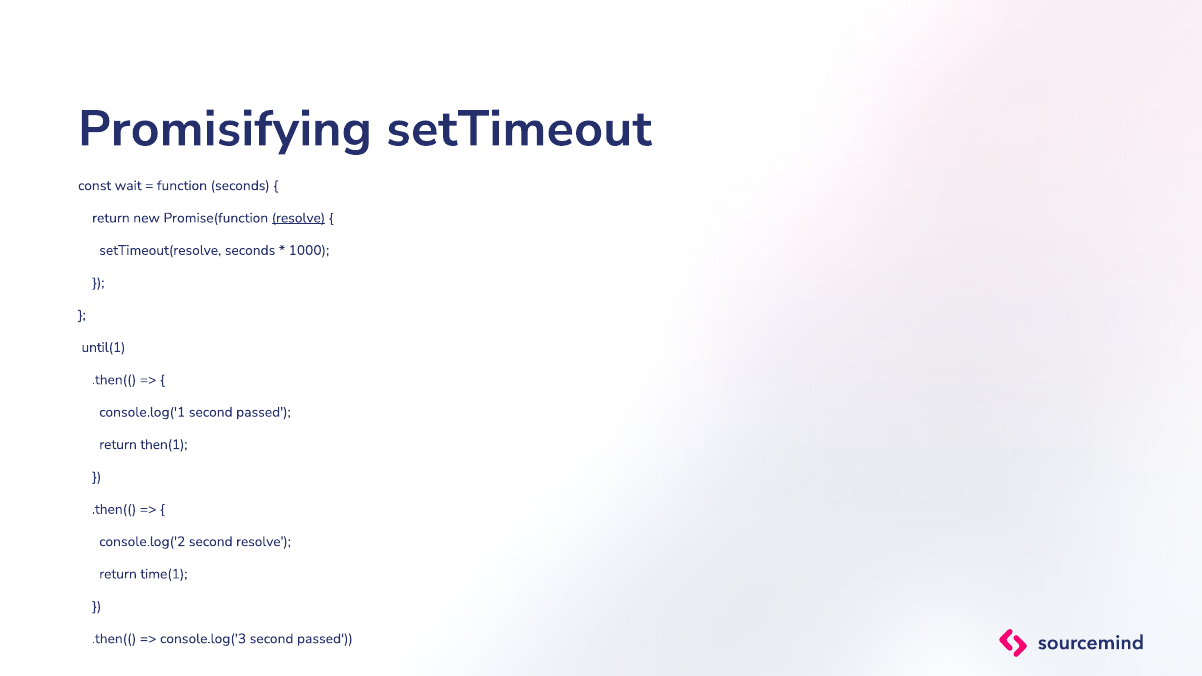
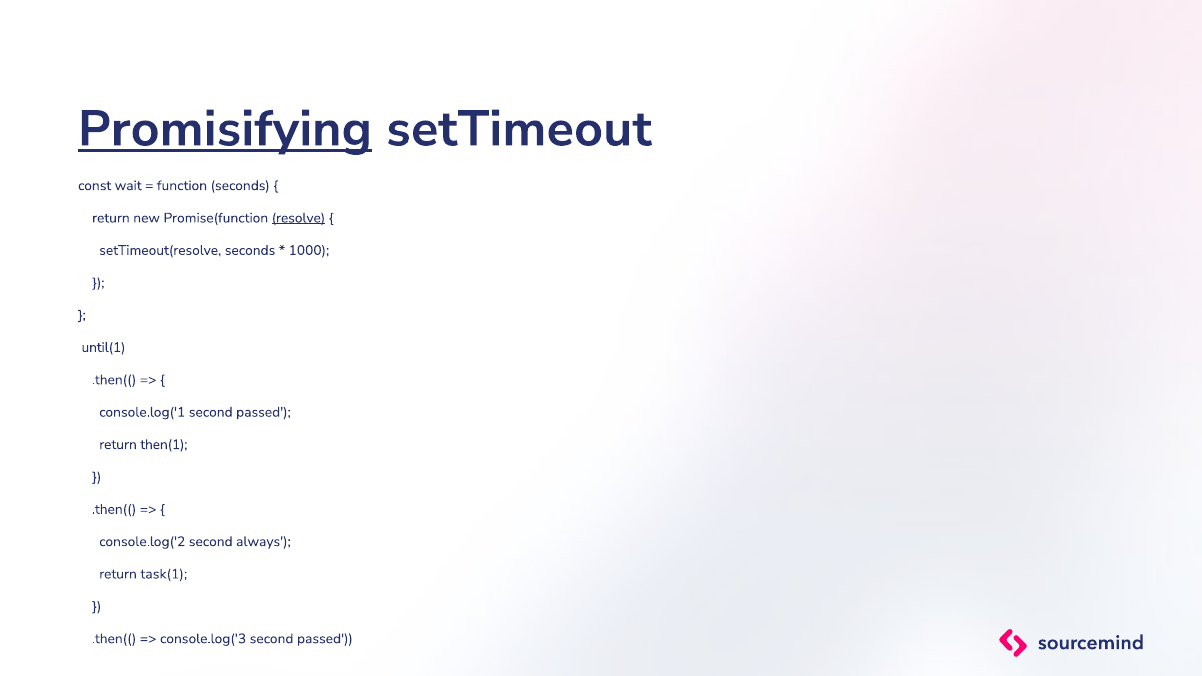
Promisifying underline: none -> present
second resolve: resolve -> always
time(1: time(1 -> task(1
